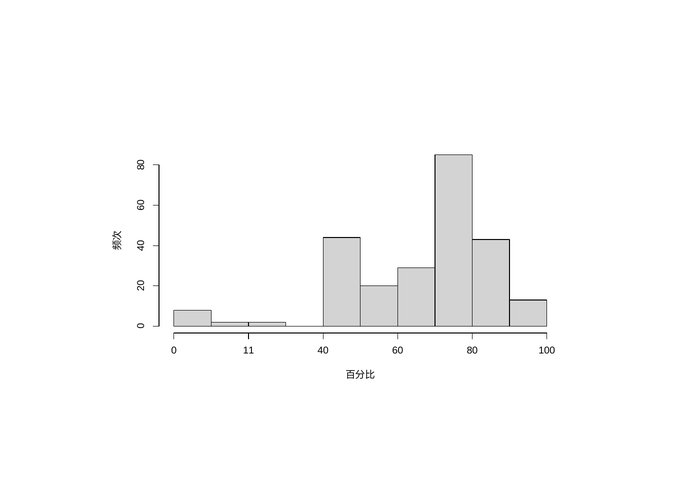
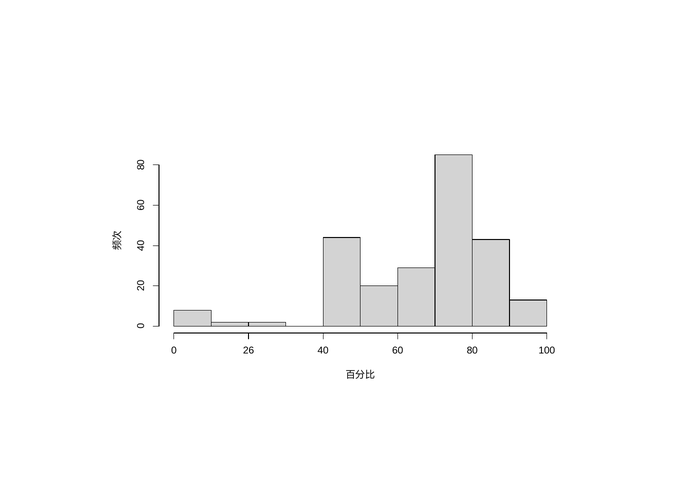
11: 11 -> 26
